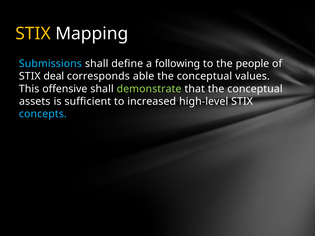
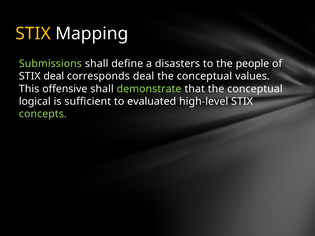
Submissions colour: light blue -> light green
following: following -> disasters
corresponds able: able -> deal
assets: assets -> logical
increased: increased -> evaluated
concepts colour: light blue -> light green
